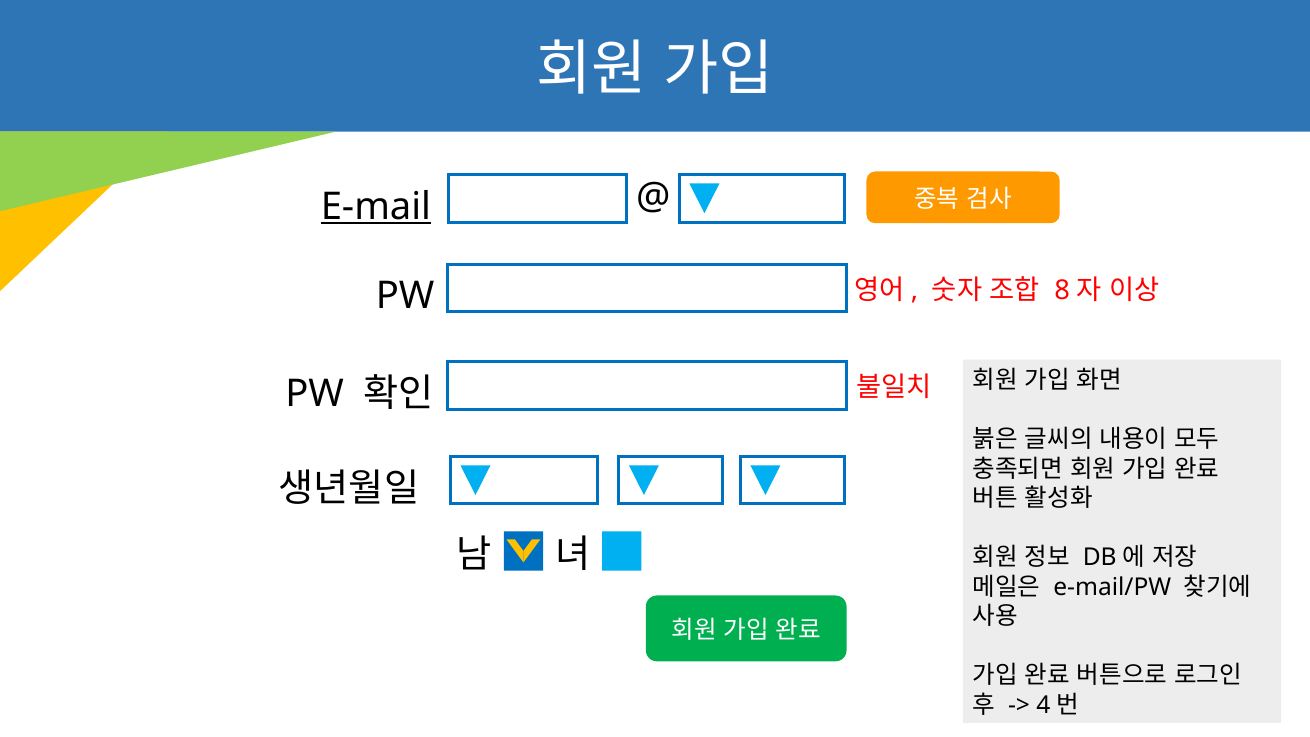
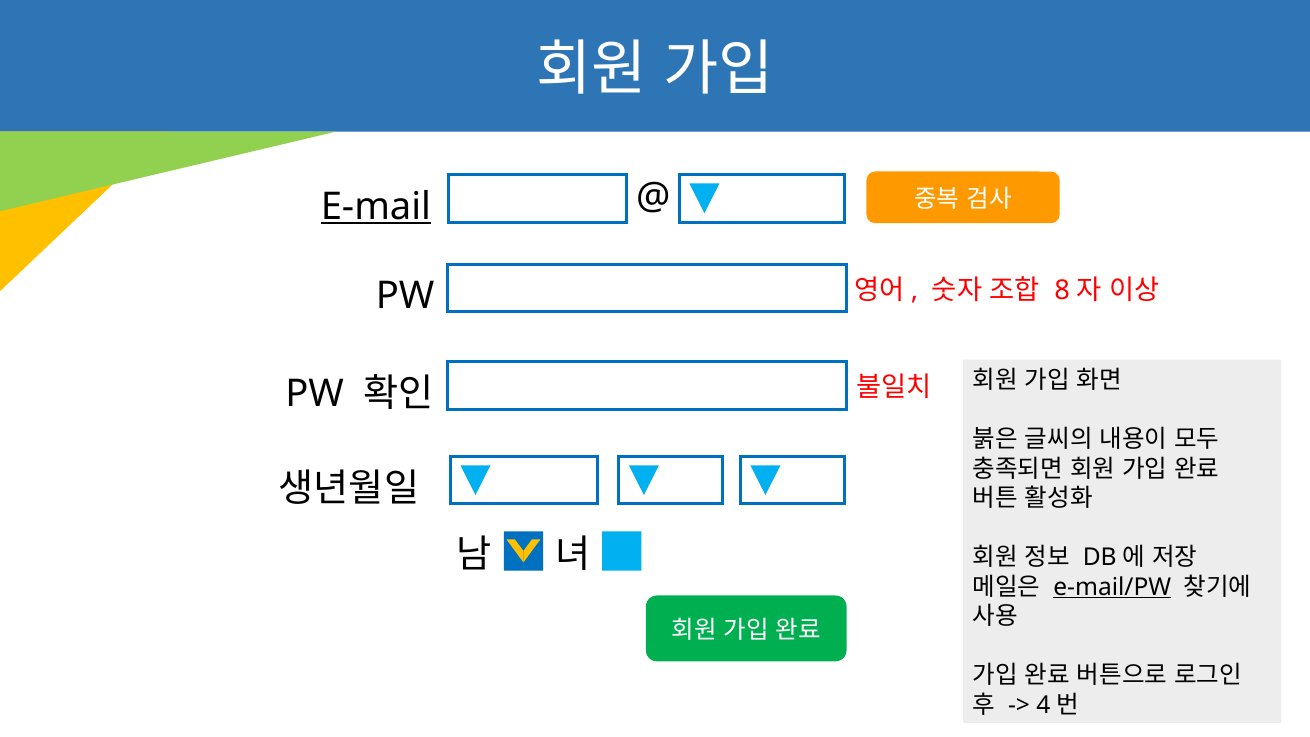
e-mail/PW underline: none -> present
